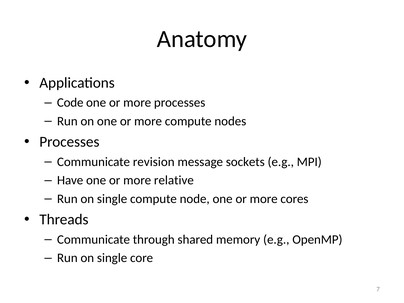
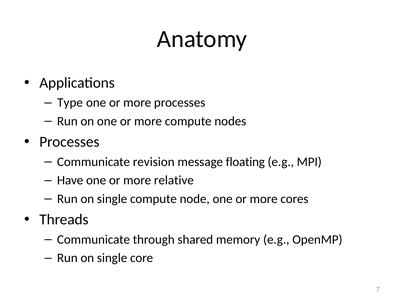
Code: Code -> Type
sockets: sockets -> floating
